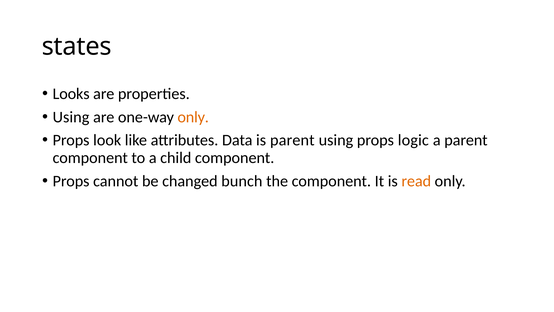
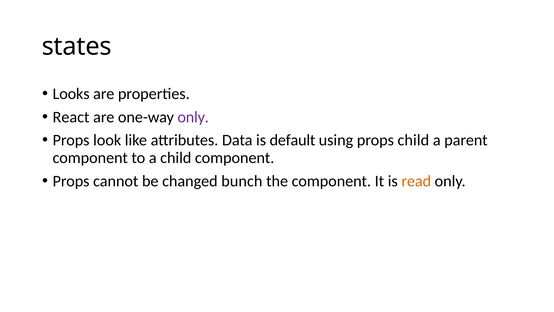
Using at (71, 117): Using -> React
only at (193, 117) colour: orange -> purple
is parent: parent -> default
props logic: logic -> child
